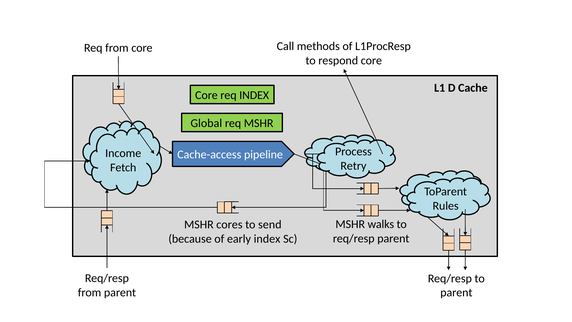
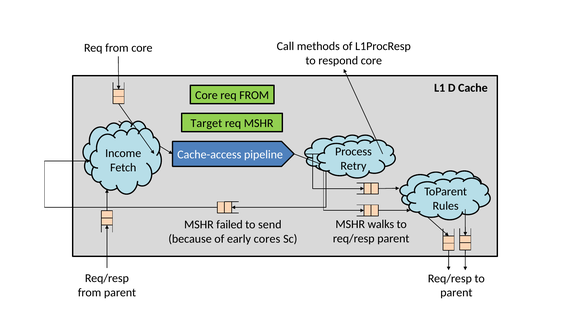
Core req INDEX: INDEX -> FROM
Global: Global -> Target
cores: cores -> failed
early index: index -> cores
